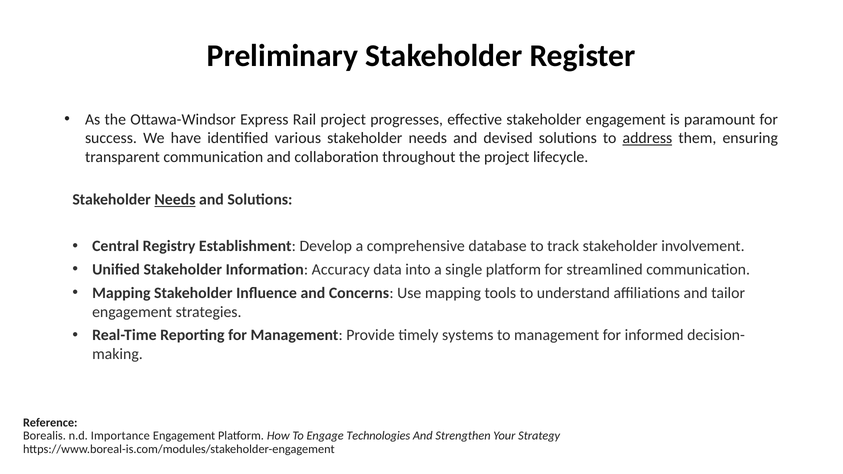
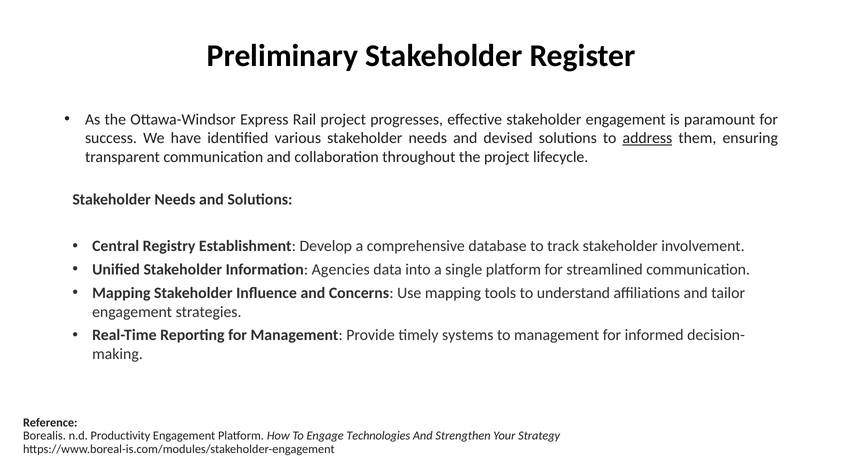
Needs at (175, 200) underline: present -> none
Accuracy: Accuracy -> Agencies
Importance: Importance -> Productivity
